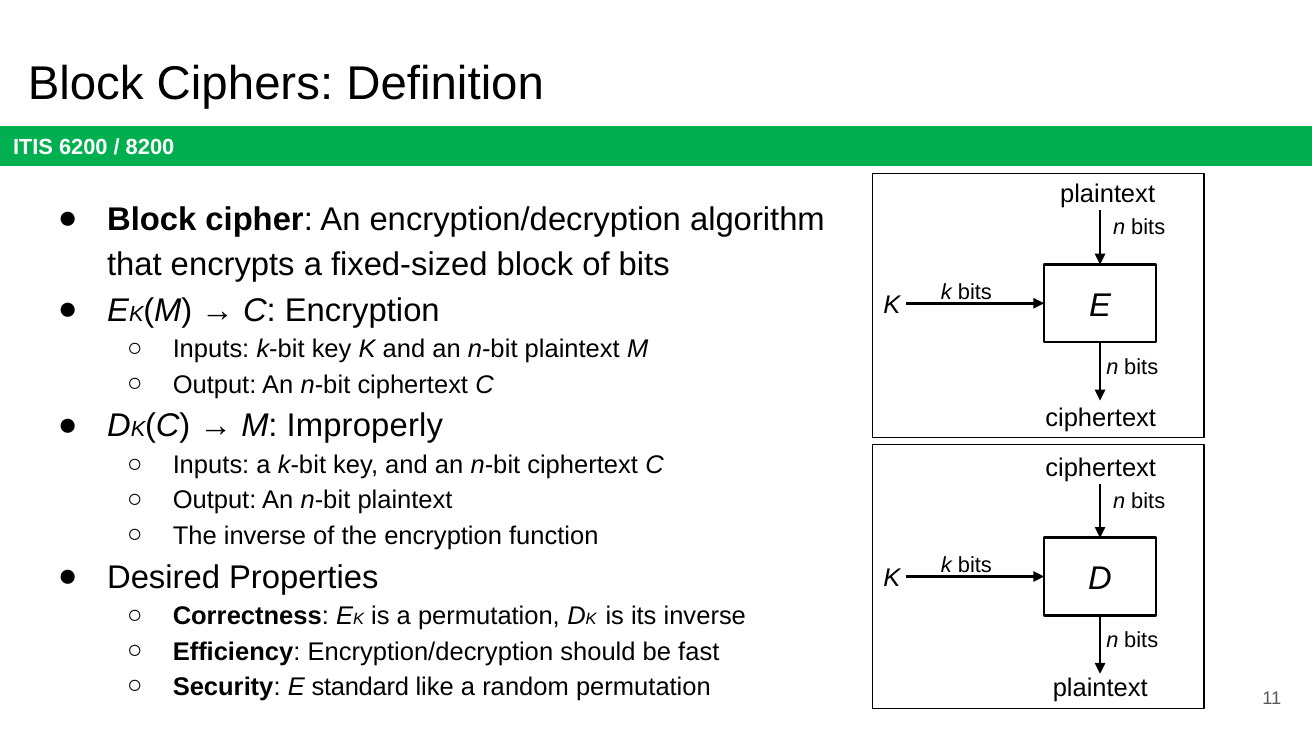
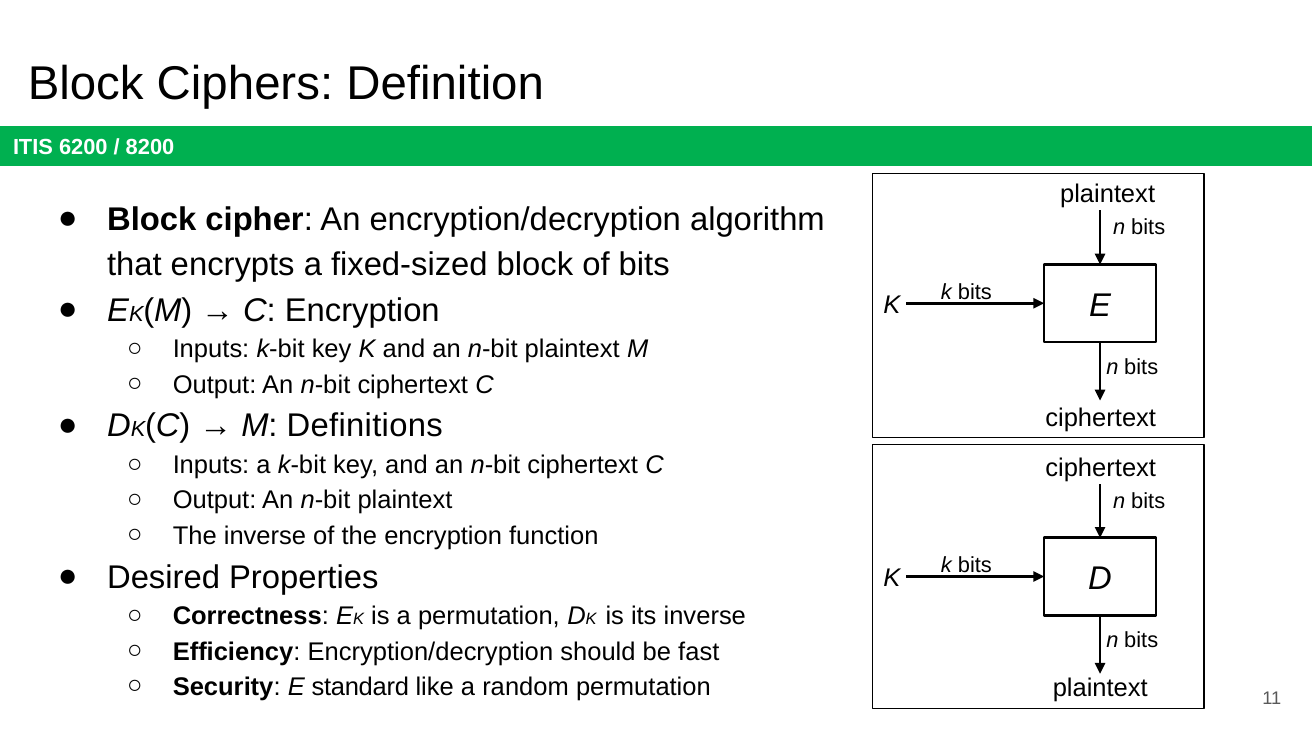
Improperly: Improperly -> Definitions
